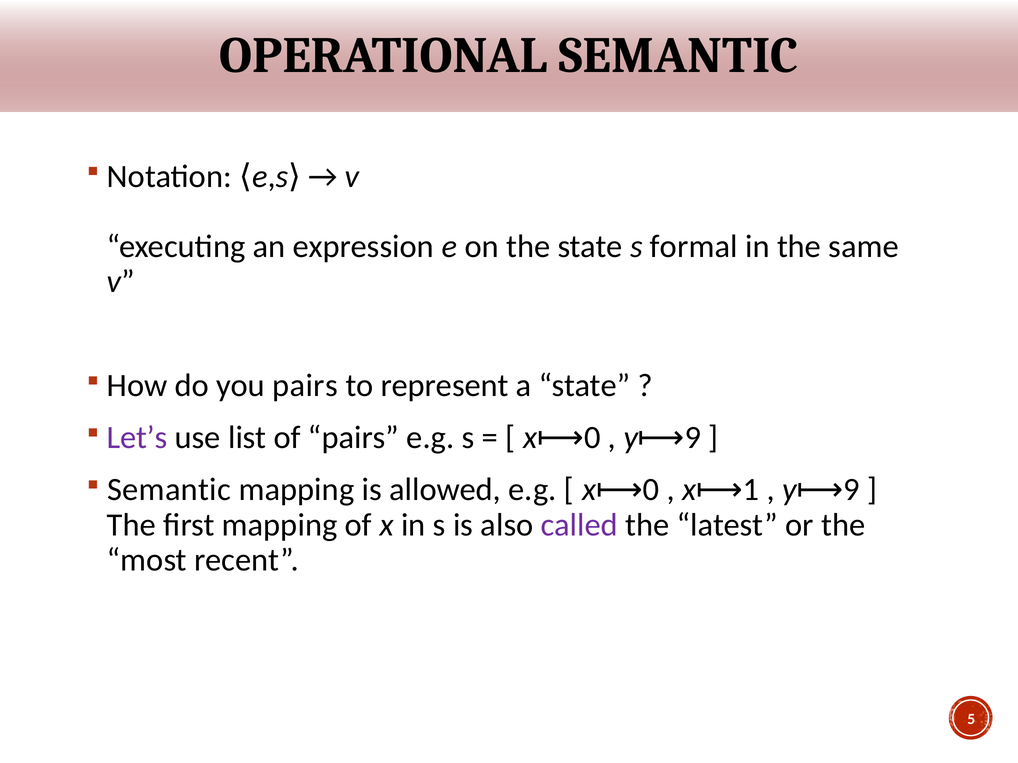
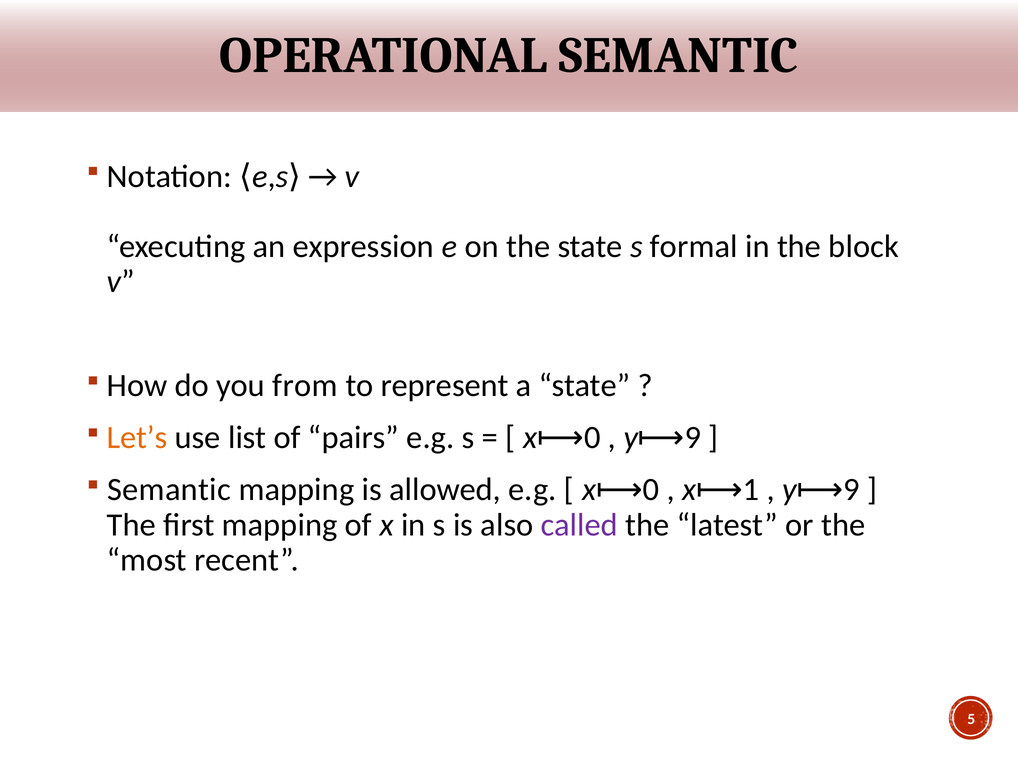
same: same -> block
you pairs: pairs -> from
Let’s colour: purple -> orange
